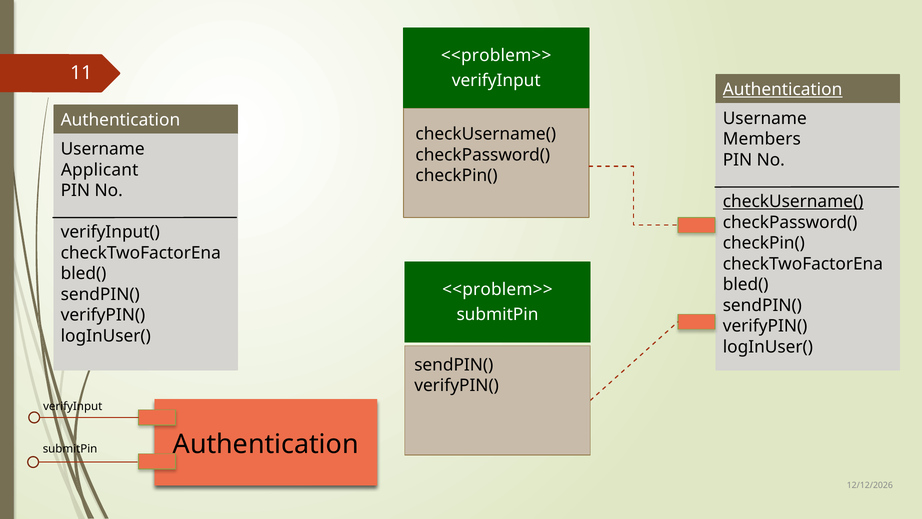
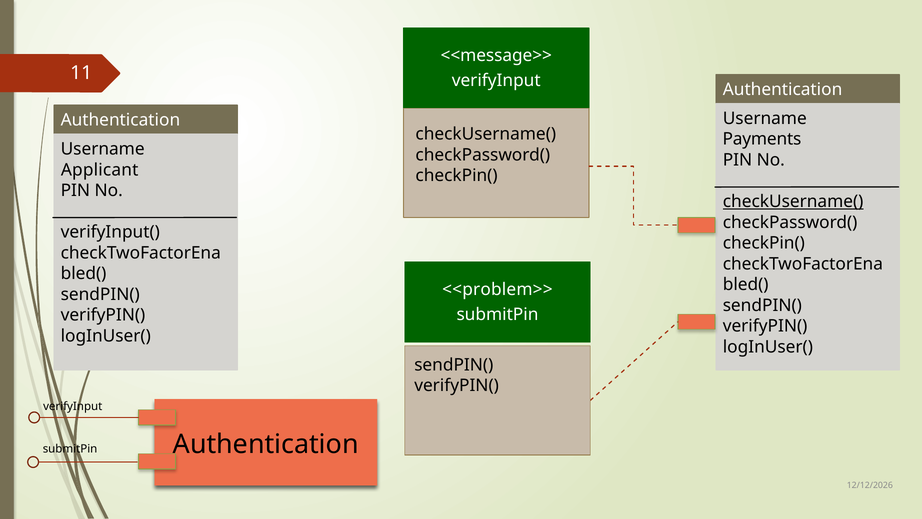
<<problem>> at (496, 56): <<problem>> -> <<message>>
Authentication at (783, 90) underline: present -> none
Members: Members -> Payments
